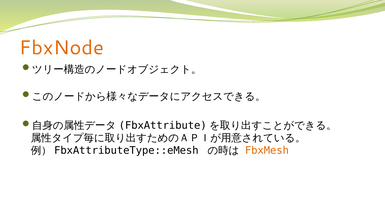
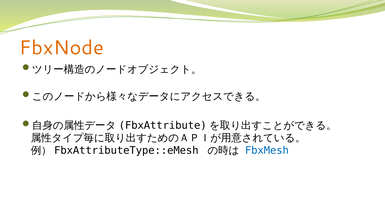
FbxMesh colour: orange -> blue
